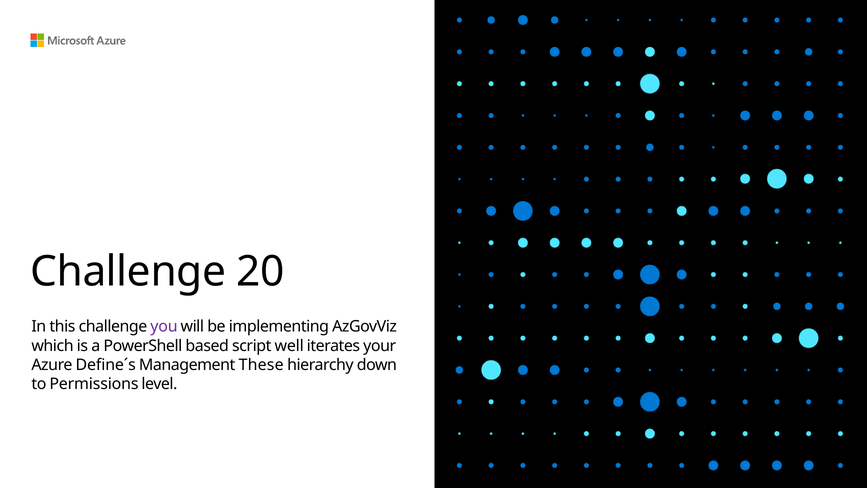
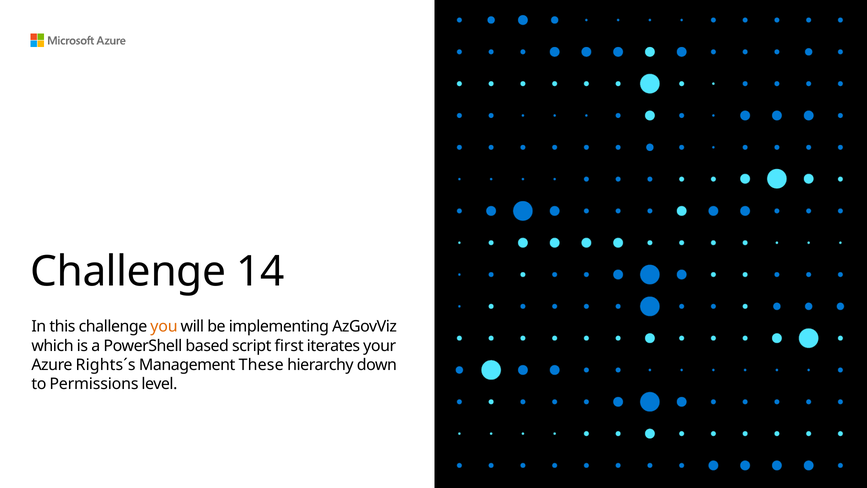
20: 20 -> 14
you colour: purple -> orange
well: well -> first
Define´s: Define´s -> Rights´s
